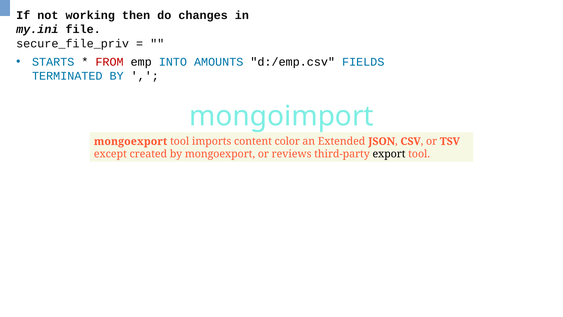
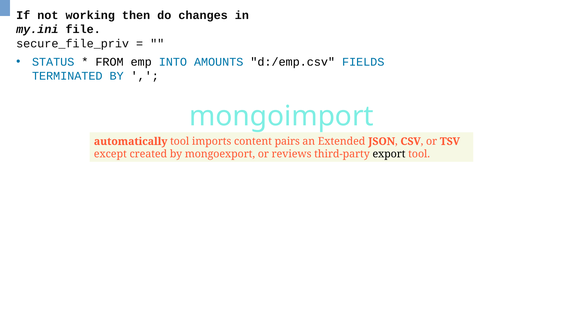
STARTS: STARTS -> STATUS
FROM colour: red -> black
mongoexport at (131, 141): mongoexport -> automatically
color: color -> pairs
